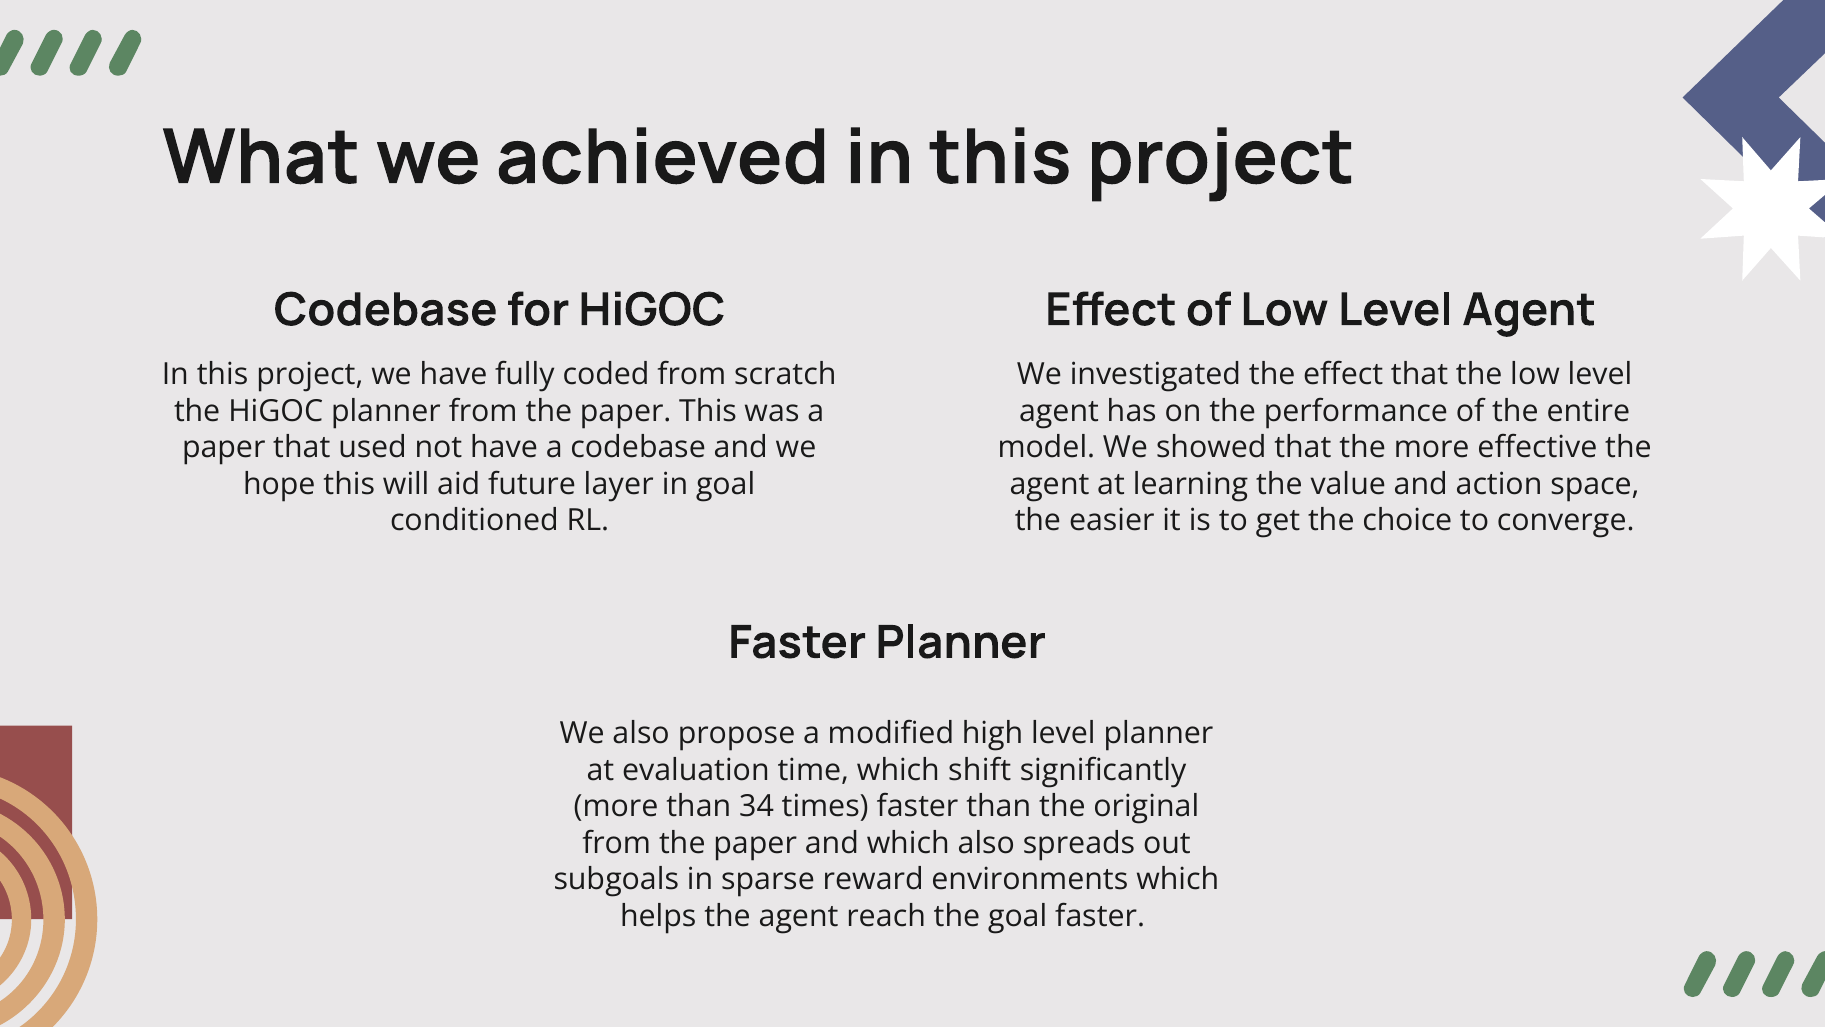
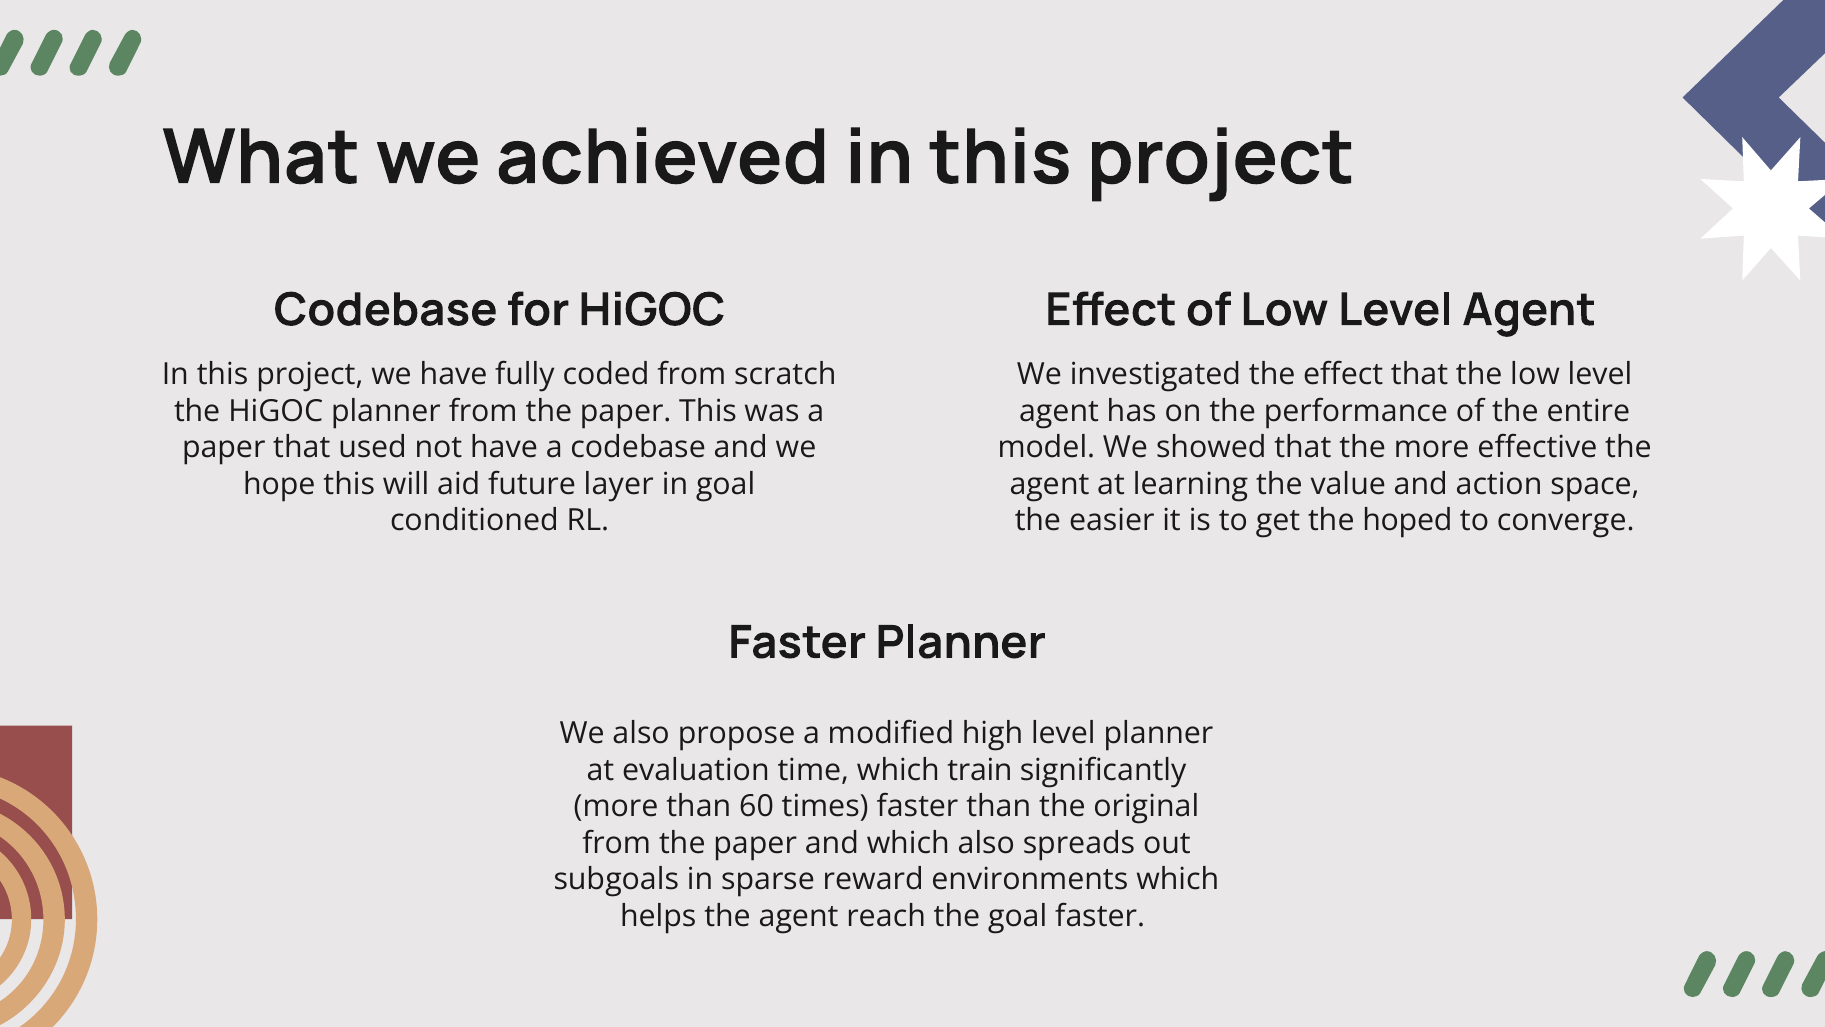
choice: choice -> hoped
shift: shift -> train
34: 34 -> 60
